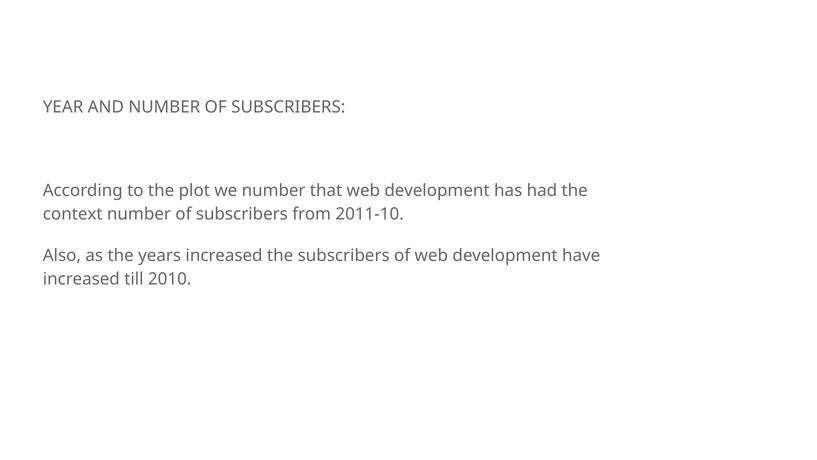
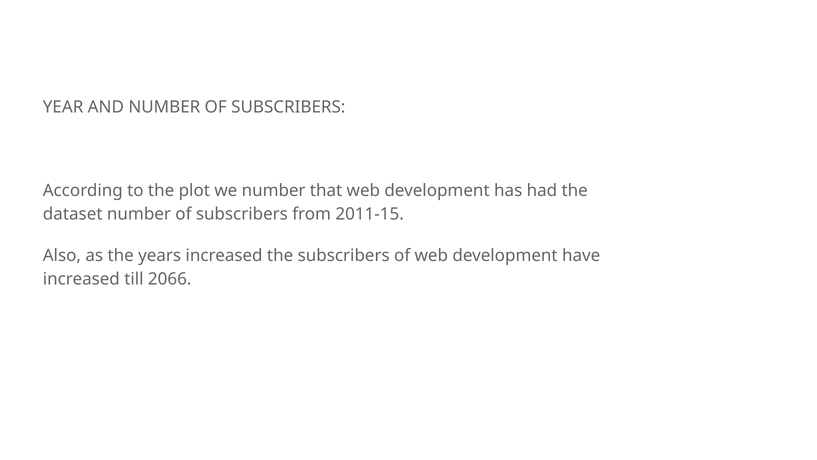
context: context -> dataset
2011-10: 2011-10 -> 2011-15
2010: 2010 -> 2066
